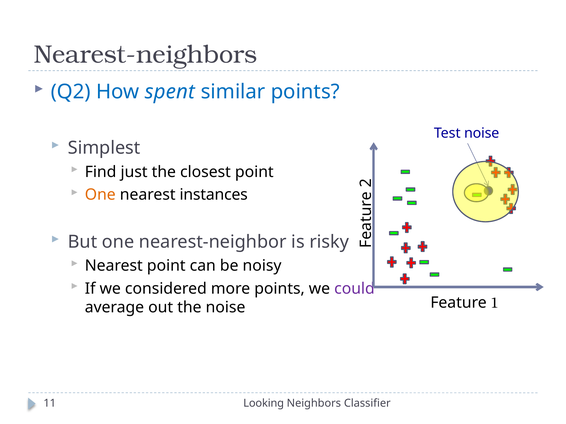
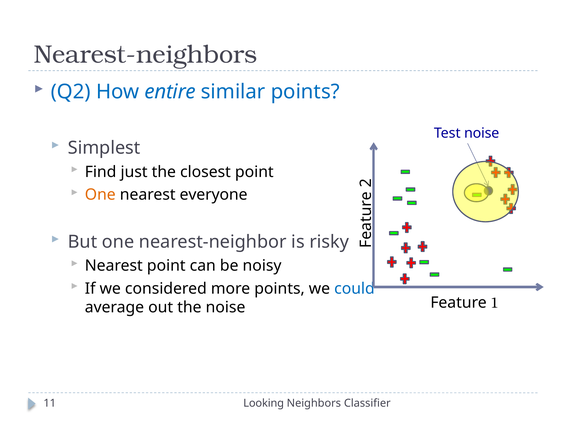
spent: spent -> entire
instances: instances -> everyone
could colour: purple -> blue
